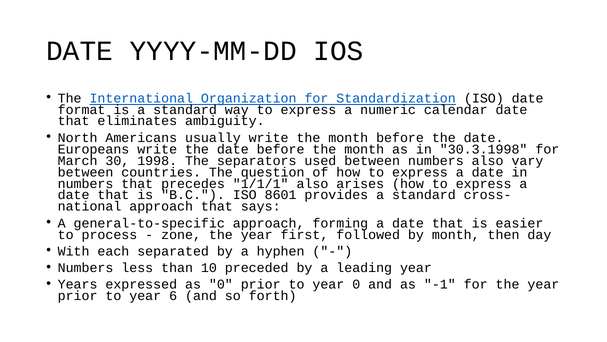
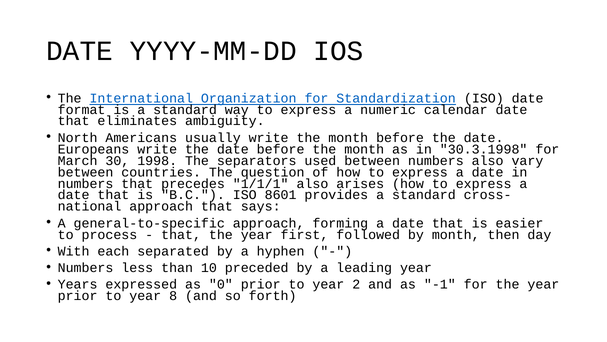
zone at (181, 234): zone -> that
year 0: 0 -> 2
6: 6 -> 8
